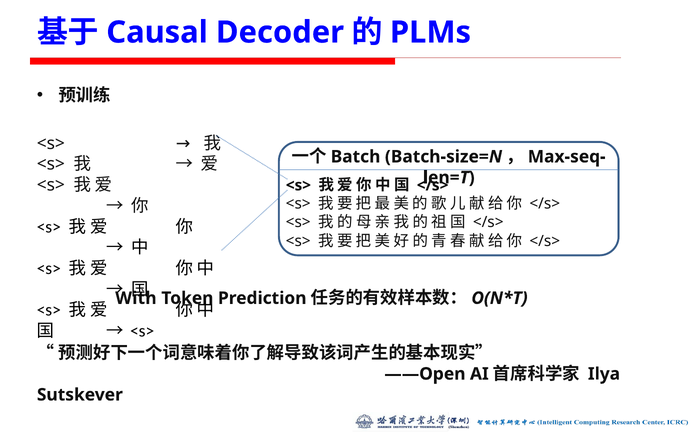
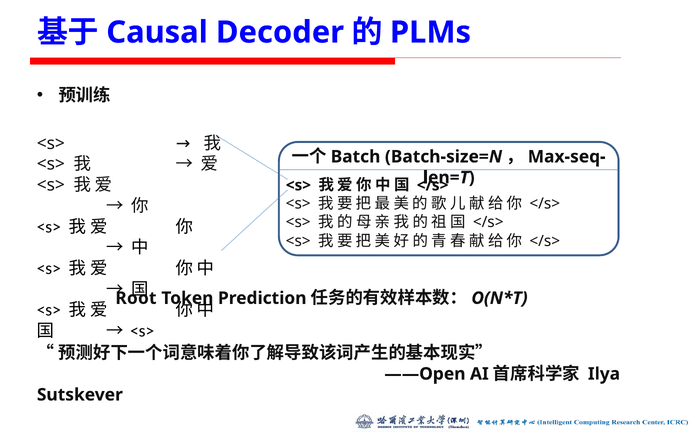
With: With -> Root
